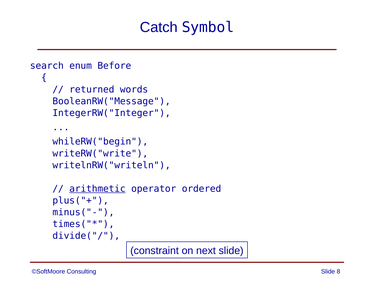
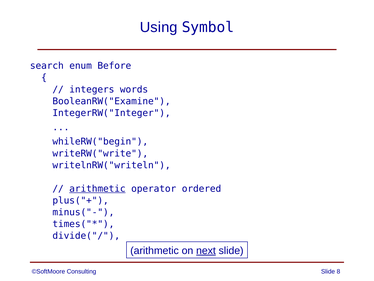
Catch: Catch -> Using
returned: returned -> integers
BooleanRW("Message: BooleanRW("Message -> BooleanRW("Examine
constraint at (155, 250): constraint -> arithmetic
next underline: none -> present
